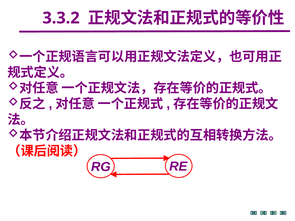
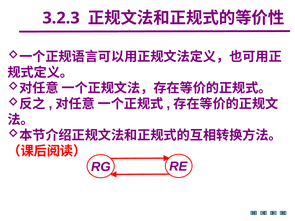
3.3.2: 3.3.2 -> 3.2.3
